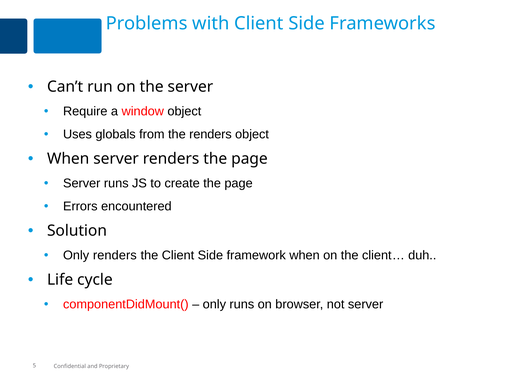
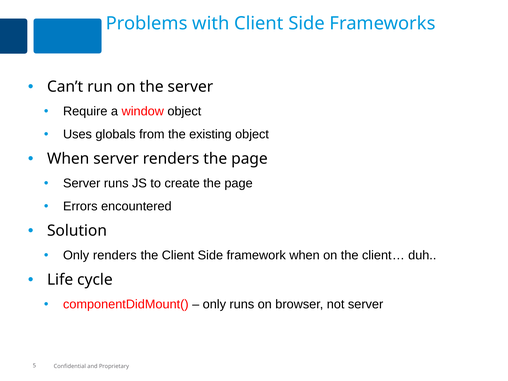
the renders: renders -> existing
